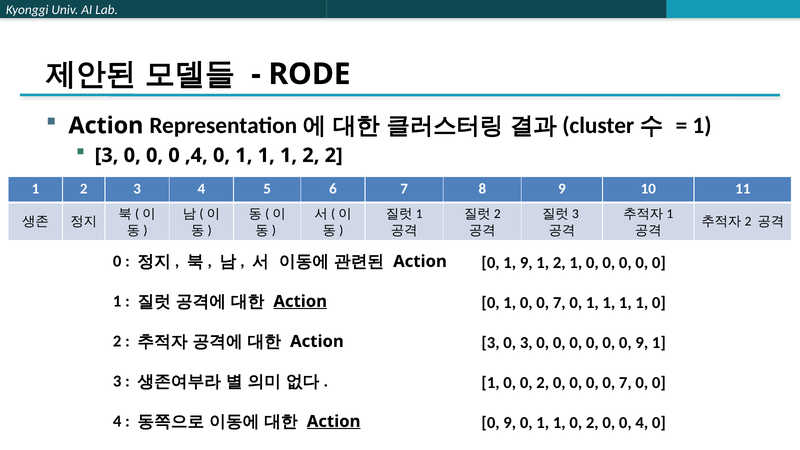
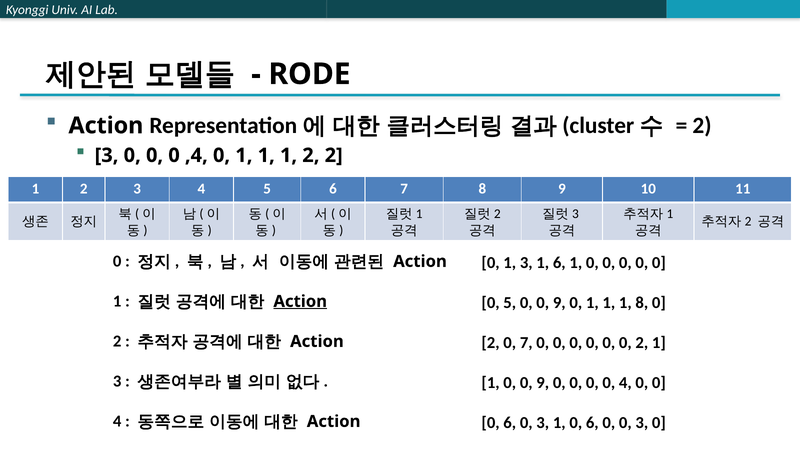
1 at (702, 126): 1 -> 2
1 9: 9 -> 3
2 at (559, 263): 2 -> 6
1 at (510, 303): 1 -> 5
7 at (559, 303): 7 -> 9
1 1 1 1: 1 -> 8
3 at (491, 343): 3 -> 2
3 at (526, 343): 3 -> 7
9 at (642, 343): 9 -> 2
1 0 0 2: 2 -> 9
0 0 0 7: 7 -> 4
Action at (334, 421) underline: present -> none
9 at (510, 423): 9 -> 6
1 at (543, 423): 1 -> 3
1 0 2: 2 -> 6
0 0 4: 4 -> 3
